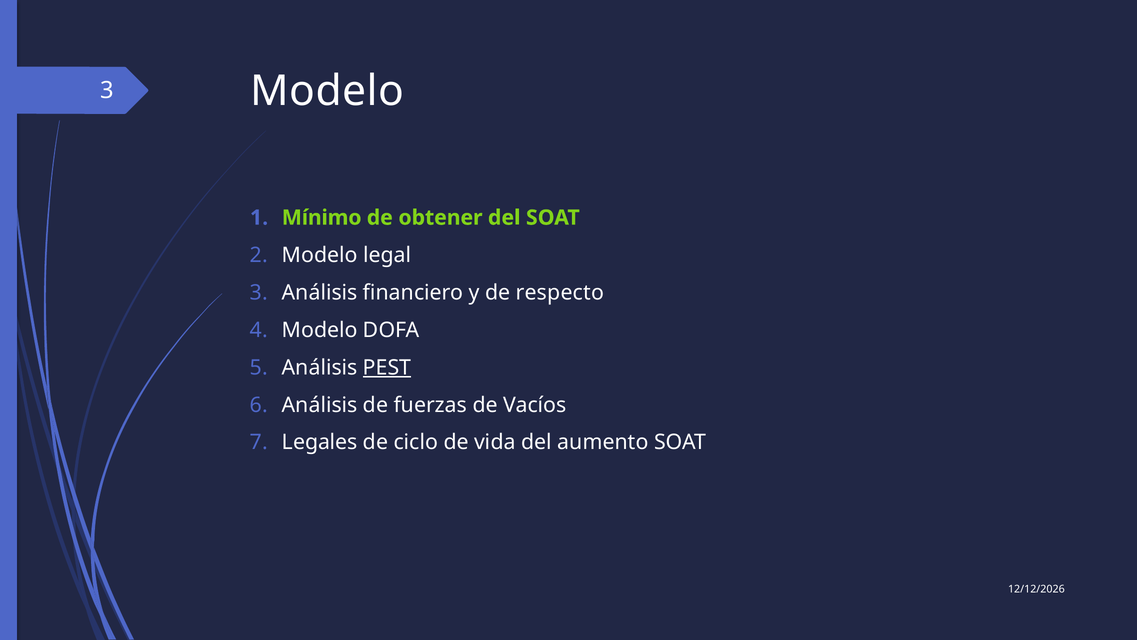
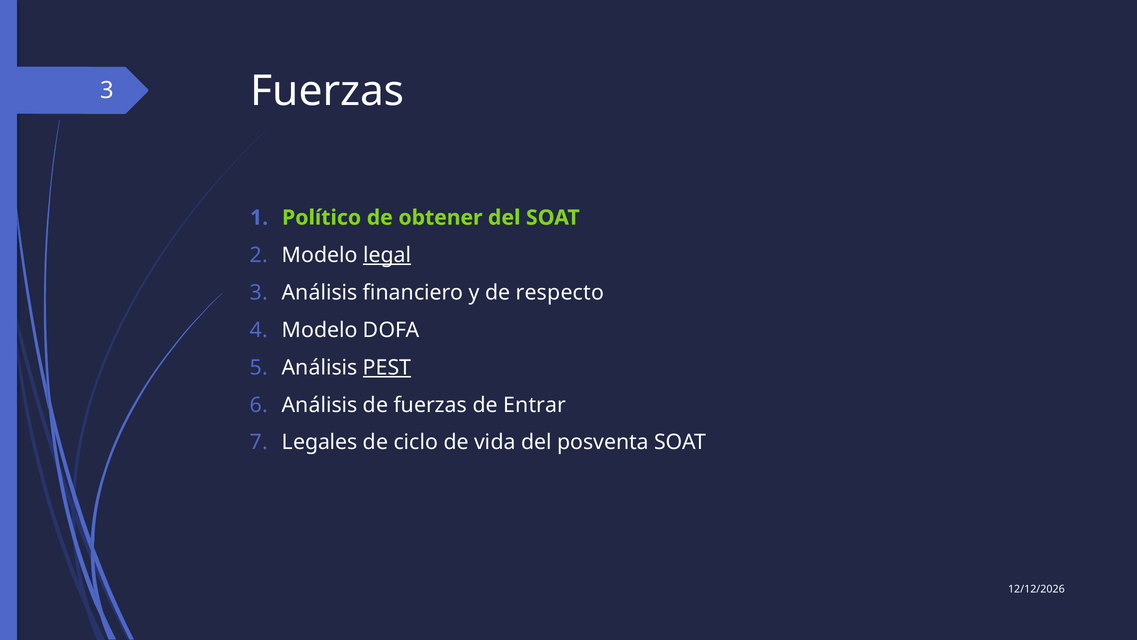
3 Modelo: Modelo -> Fuerzas
Mínimo: Mínimo -> Político
legal underline: none -> present
Vacíos: Vacíos -> Entrar
aumento: aumento -> posventa
